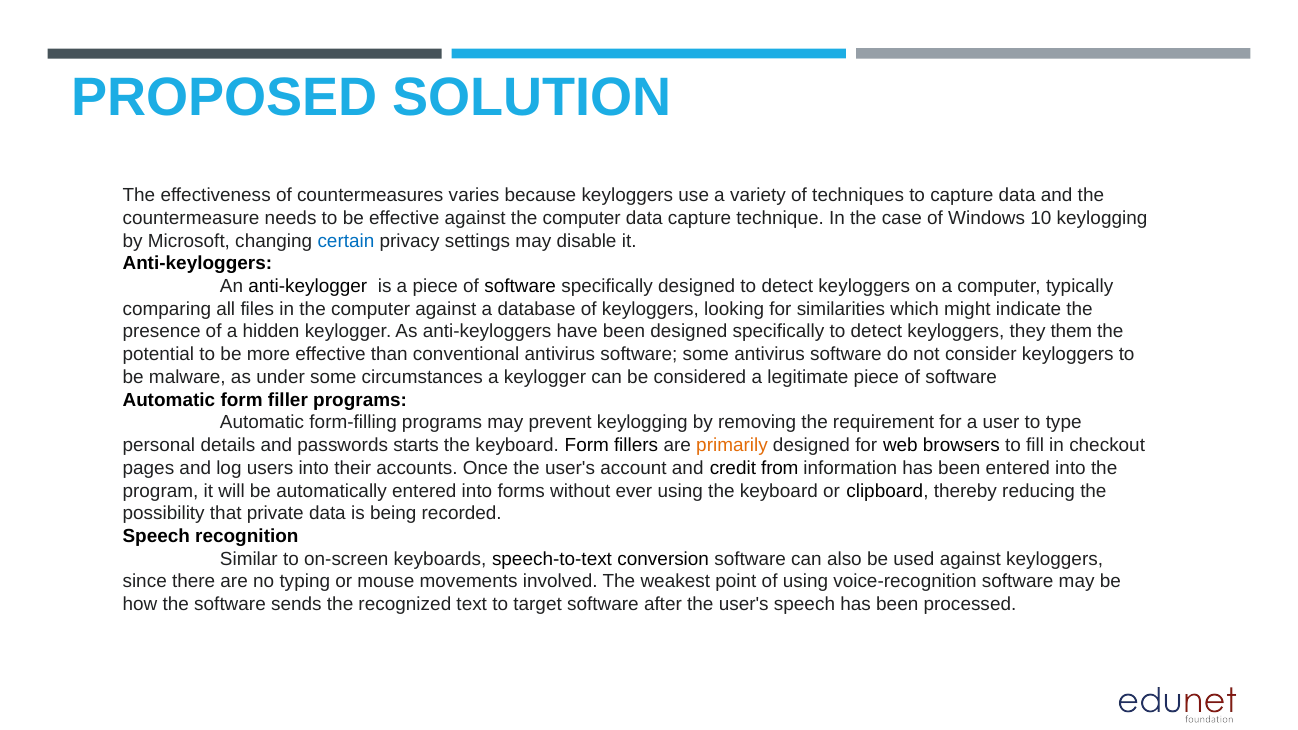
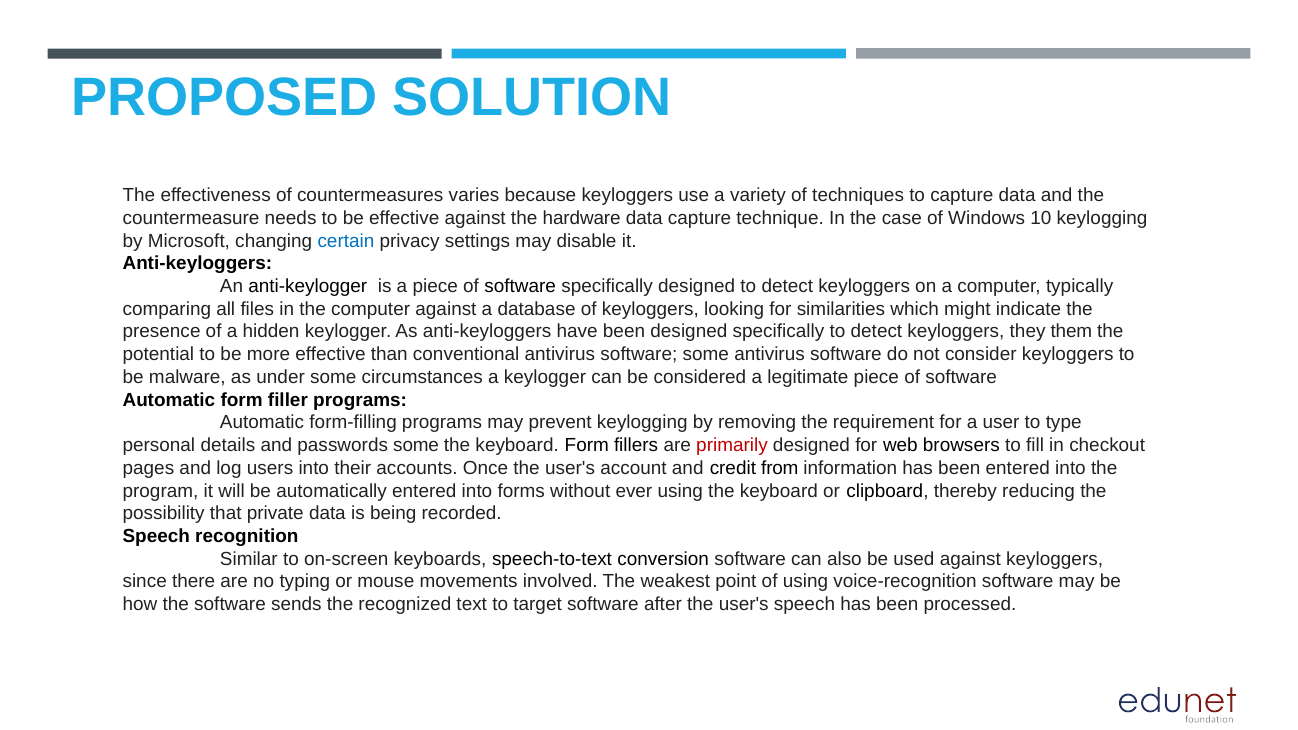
against the computer: computer -> hardware
passwords starts: starts -> some
primarily colour: orange -> red
